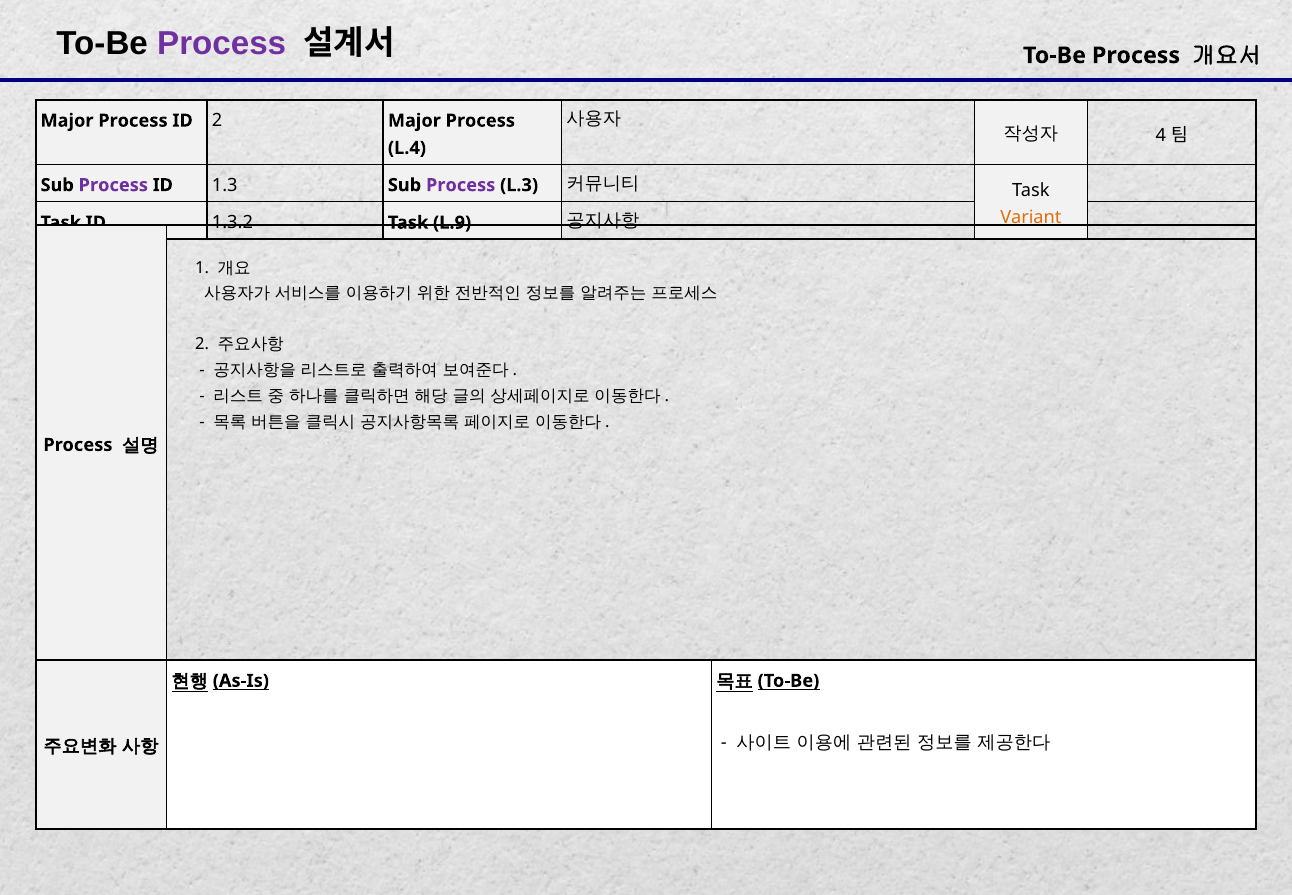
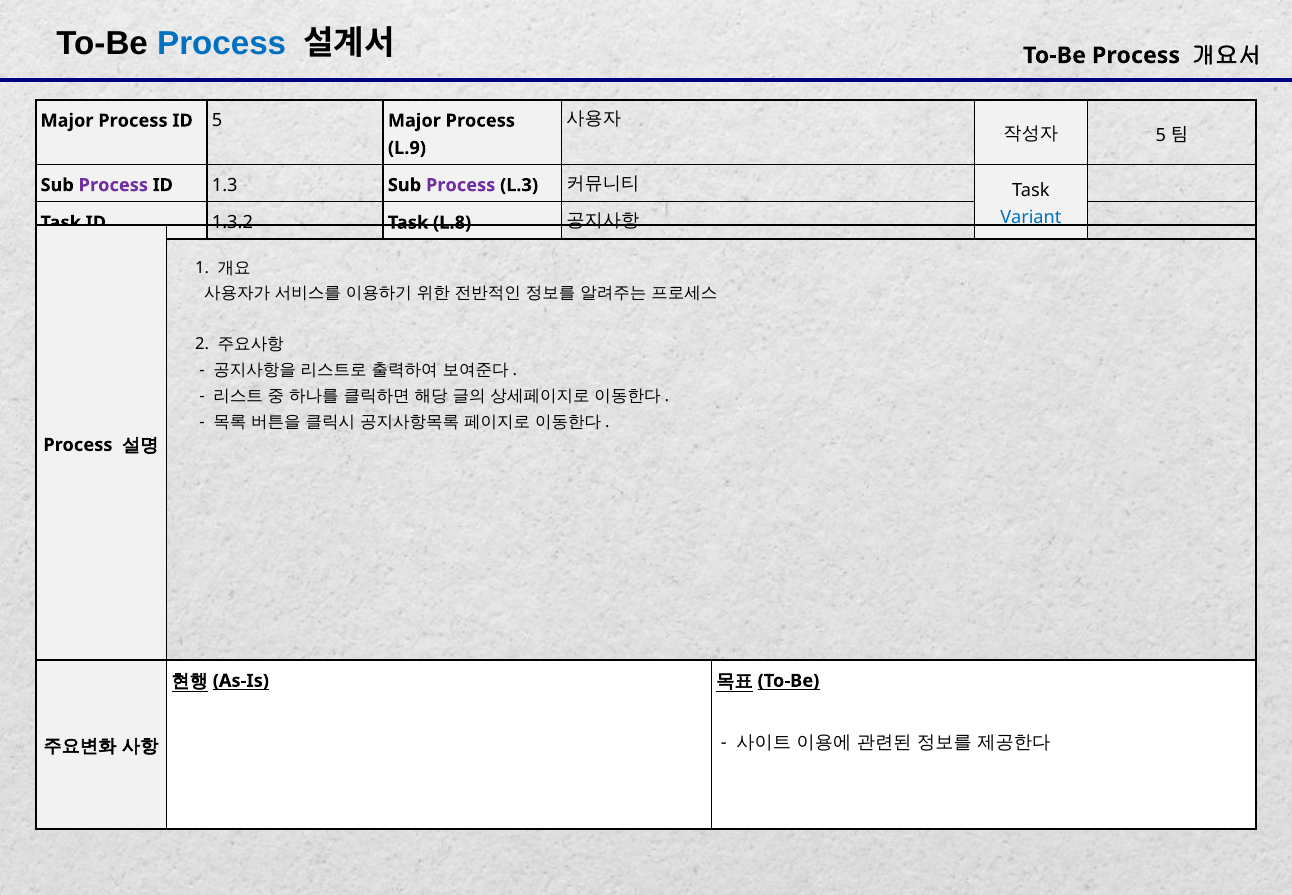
Process at (222, 43) colour: purple -> blue
ID 2: 2 -> 5
4 at (1161, 135): 4 -> 5
L.4: L.4 -> L.9
Variant colour: orange -> blue
L.9: L.9 -> L.8
